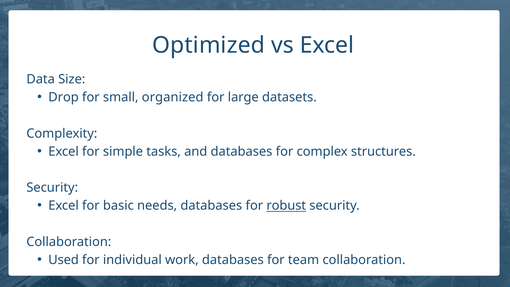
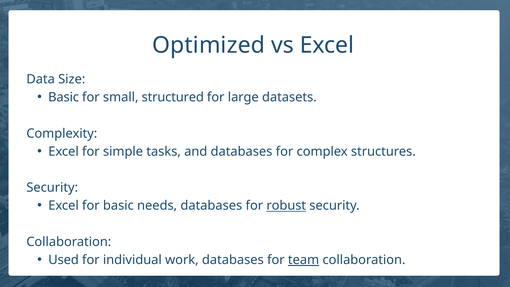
Drop at (64, 97): Drop -> Basic
organized: organized -> structured
team underline: none -> present
